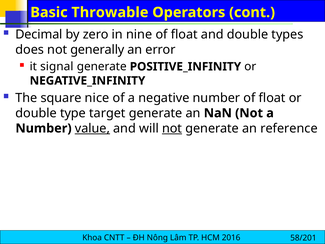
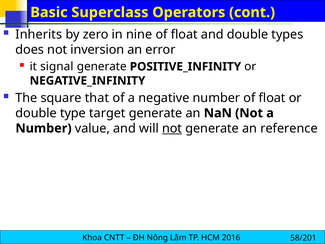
Throwable: Throwable -> Superclass
Decimal: Decimal -> Inherits
generally: generally -> inversion
nice: nice -> that
value underline: present -> none
